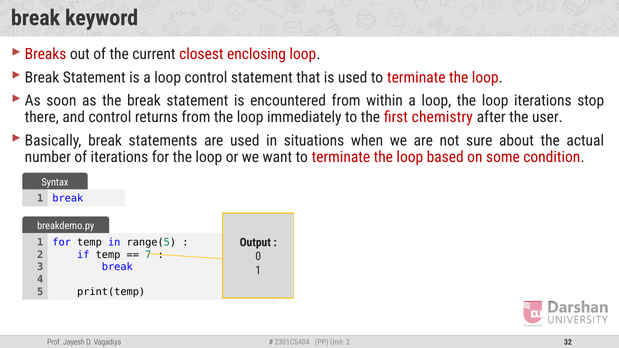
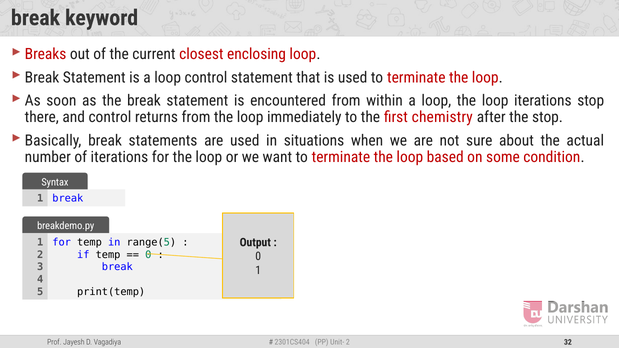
the user: user -> stop
7 at (148, 255): 7 -> 0
